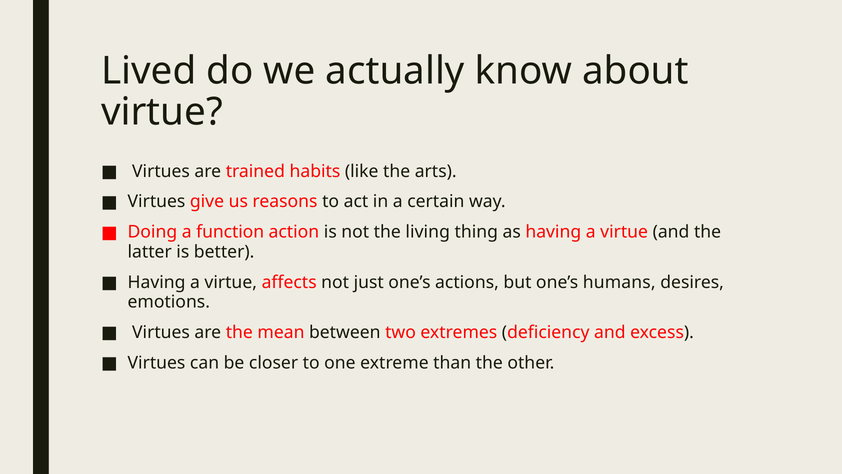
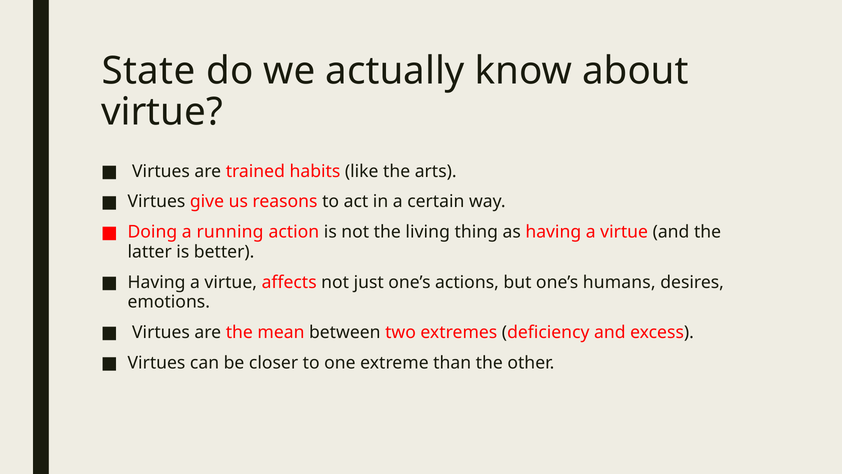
Lived: Lived -> State
function: function -> running
